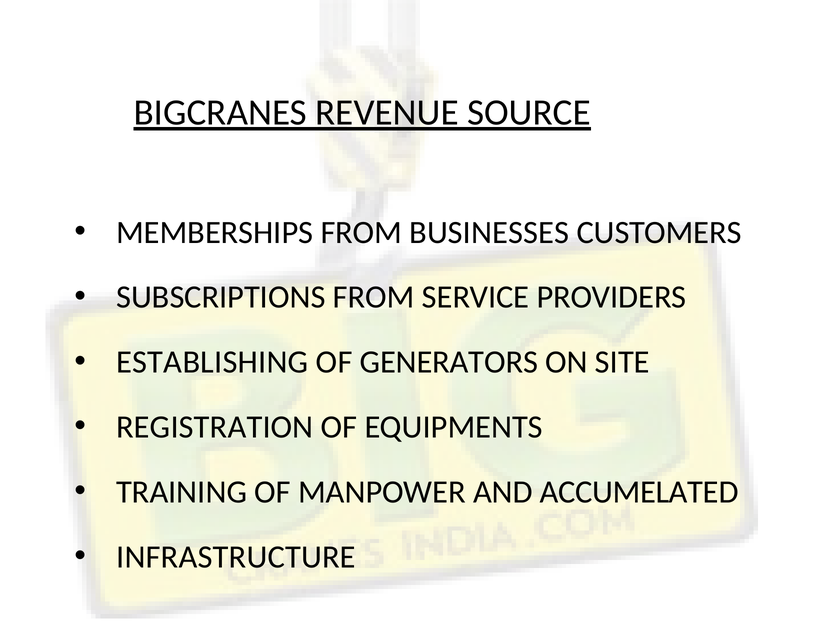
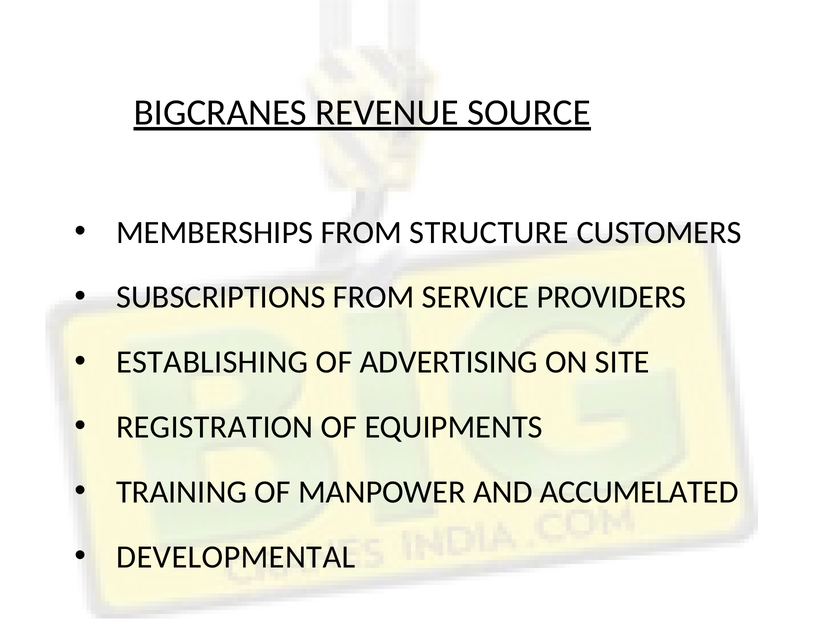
BUSINESSES: BUSINESSES -> STRUCTURE
GENERATORS: GENERATORS -> ADVERTISING
INFRASTRUCTURE: INFRASTRUCTURE -> DEVELOPMENTAL
